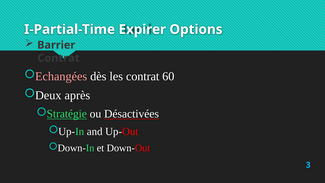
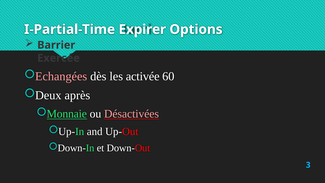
Contrat at (59, 58): Contrat -> Exercée
les contrat: contrat -> activée
Stratégie: Stratégie -> Monnaie
Désactivées colour: white -> pink
